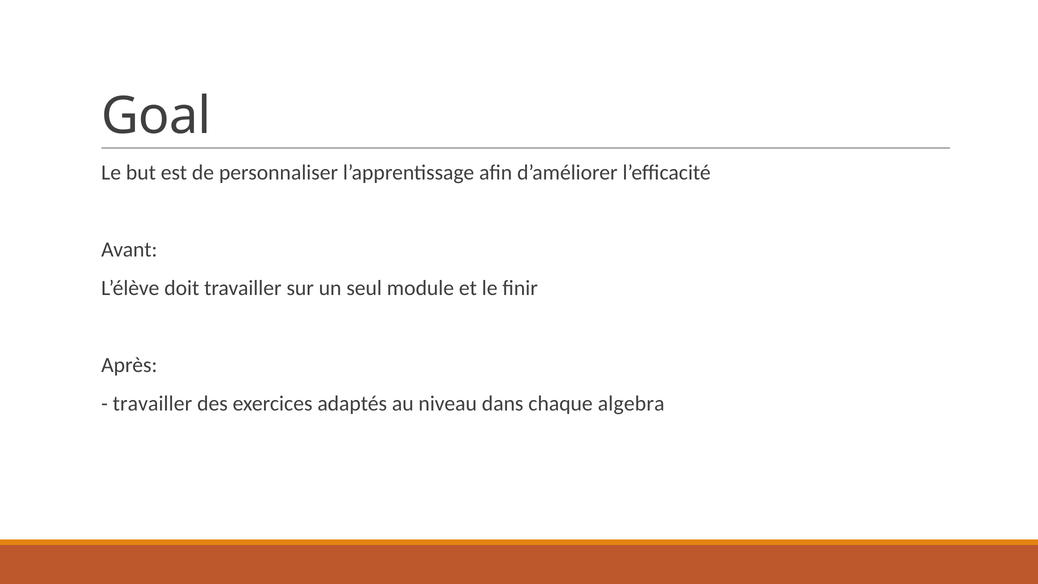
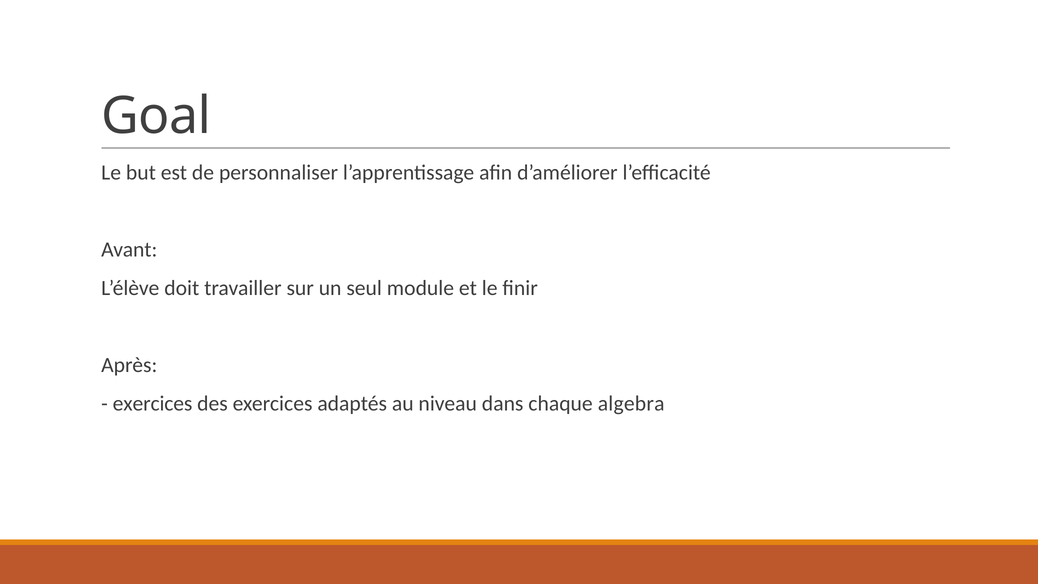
travailler at (152, 404): travailler -> exercices
